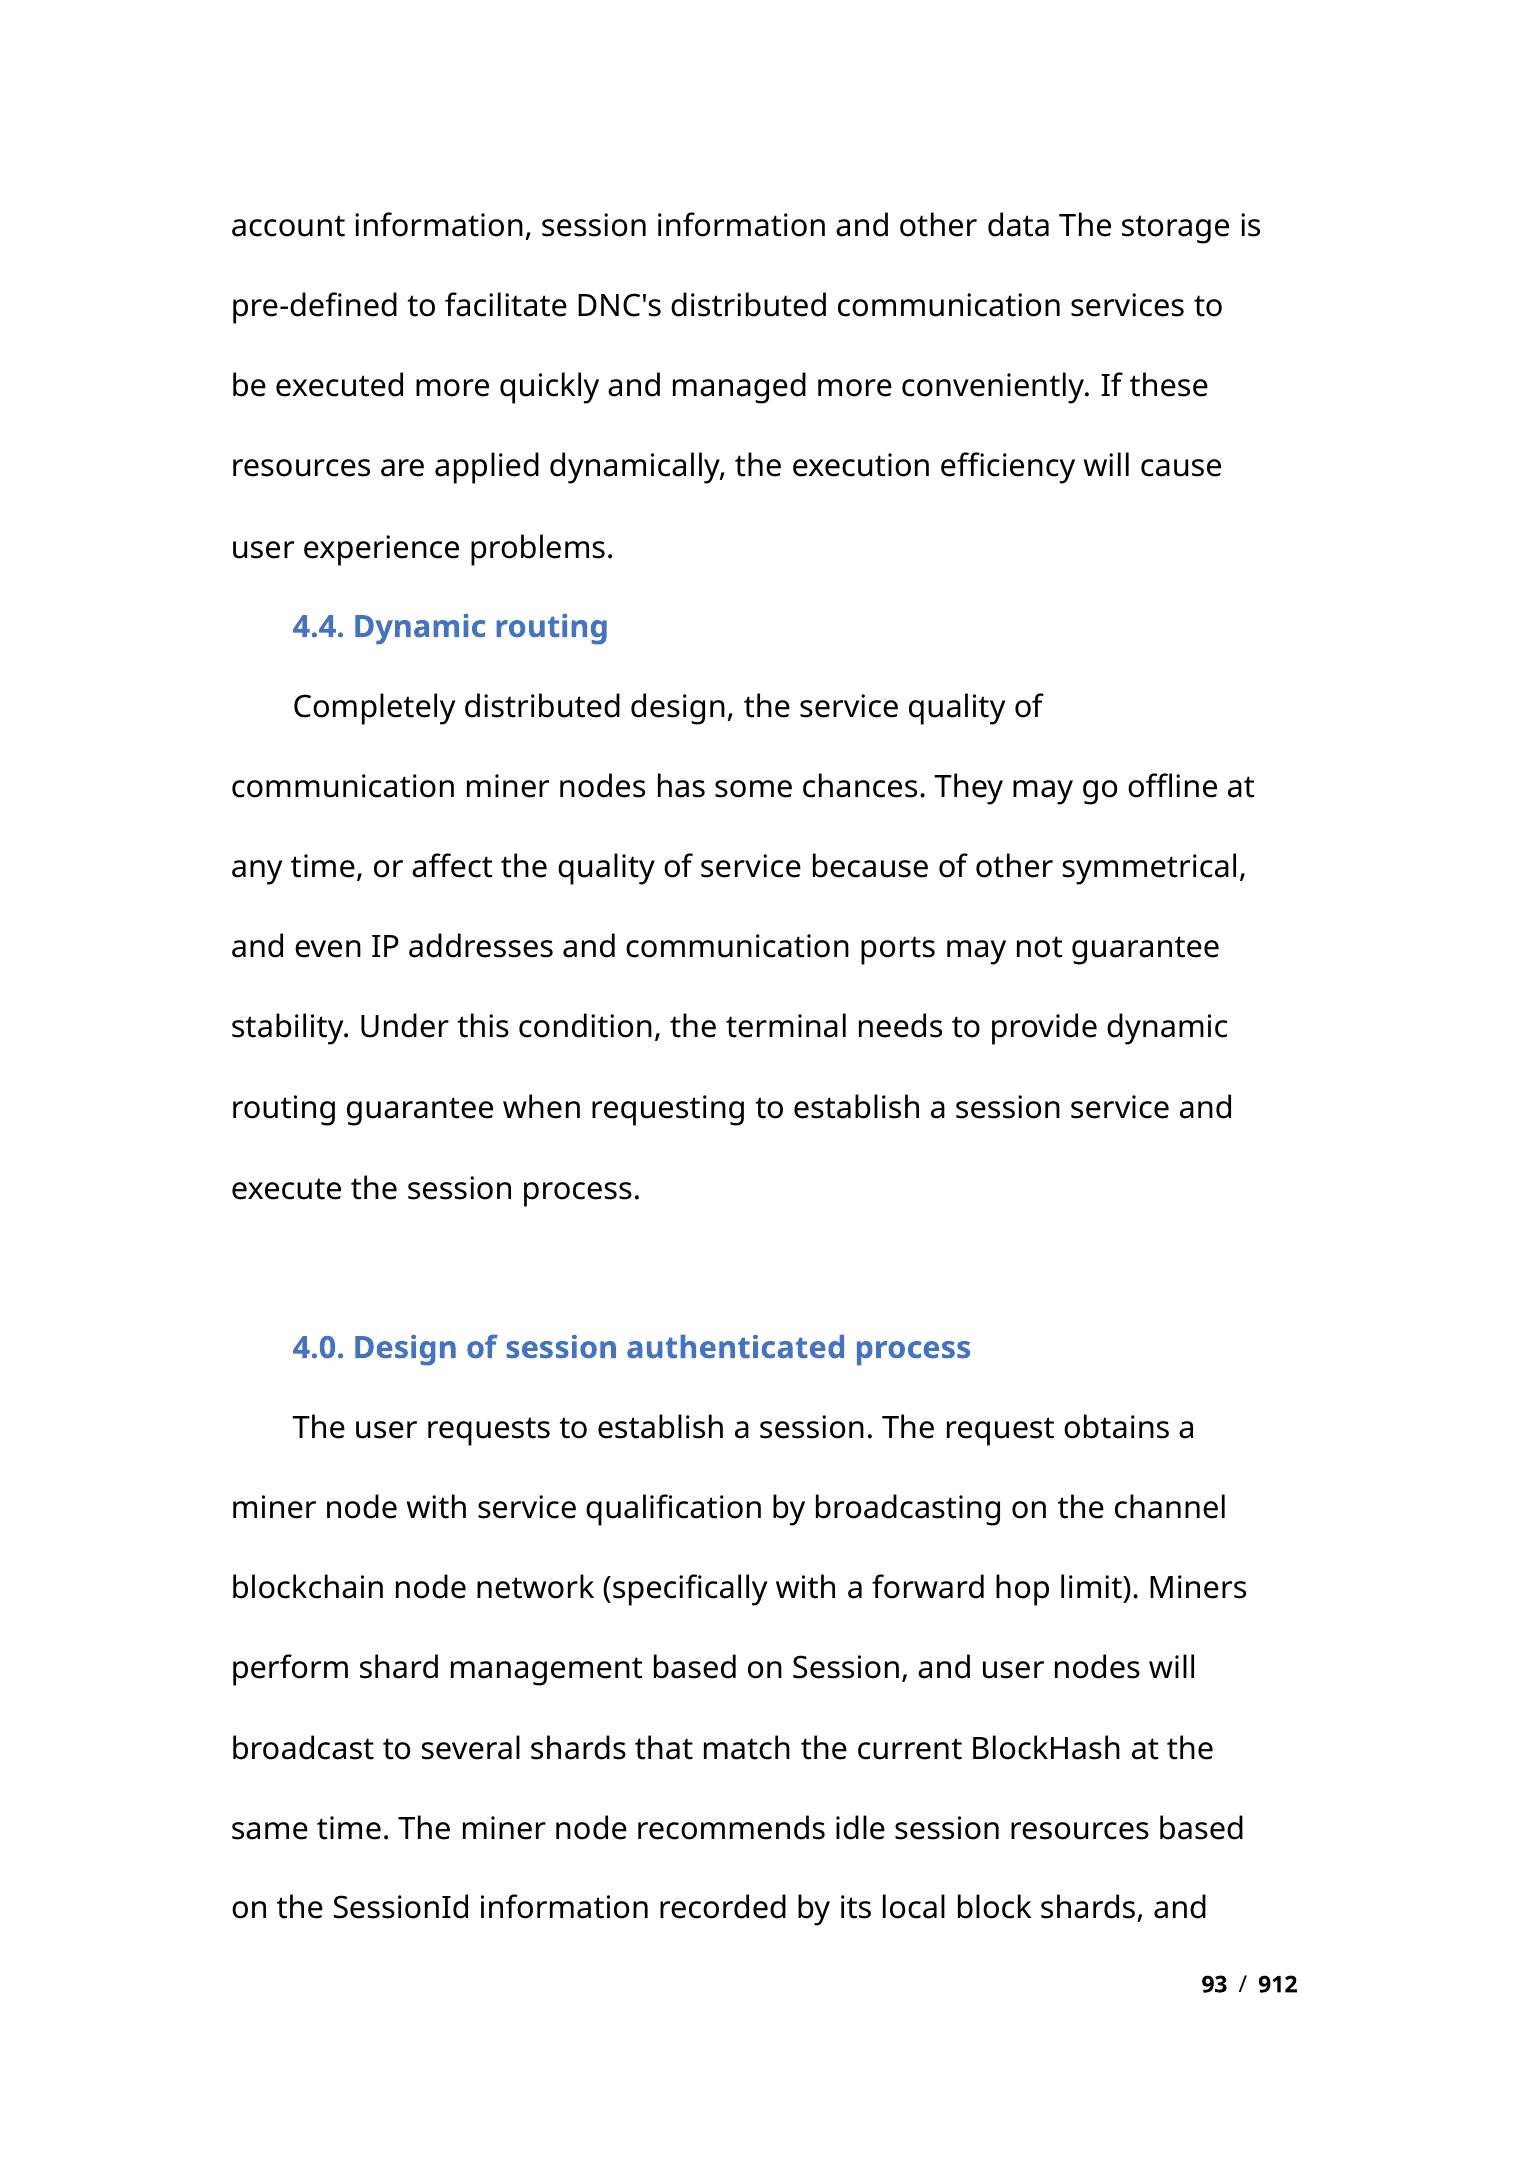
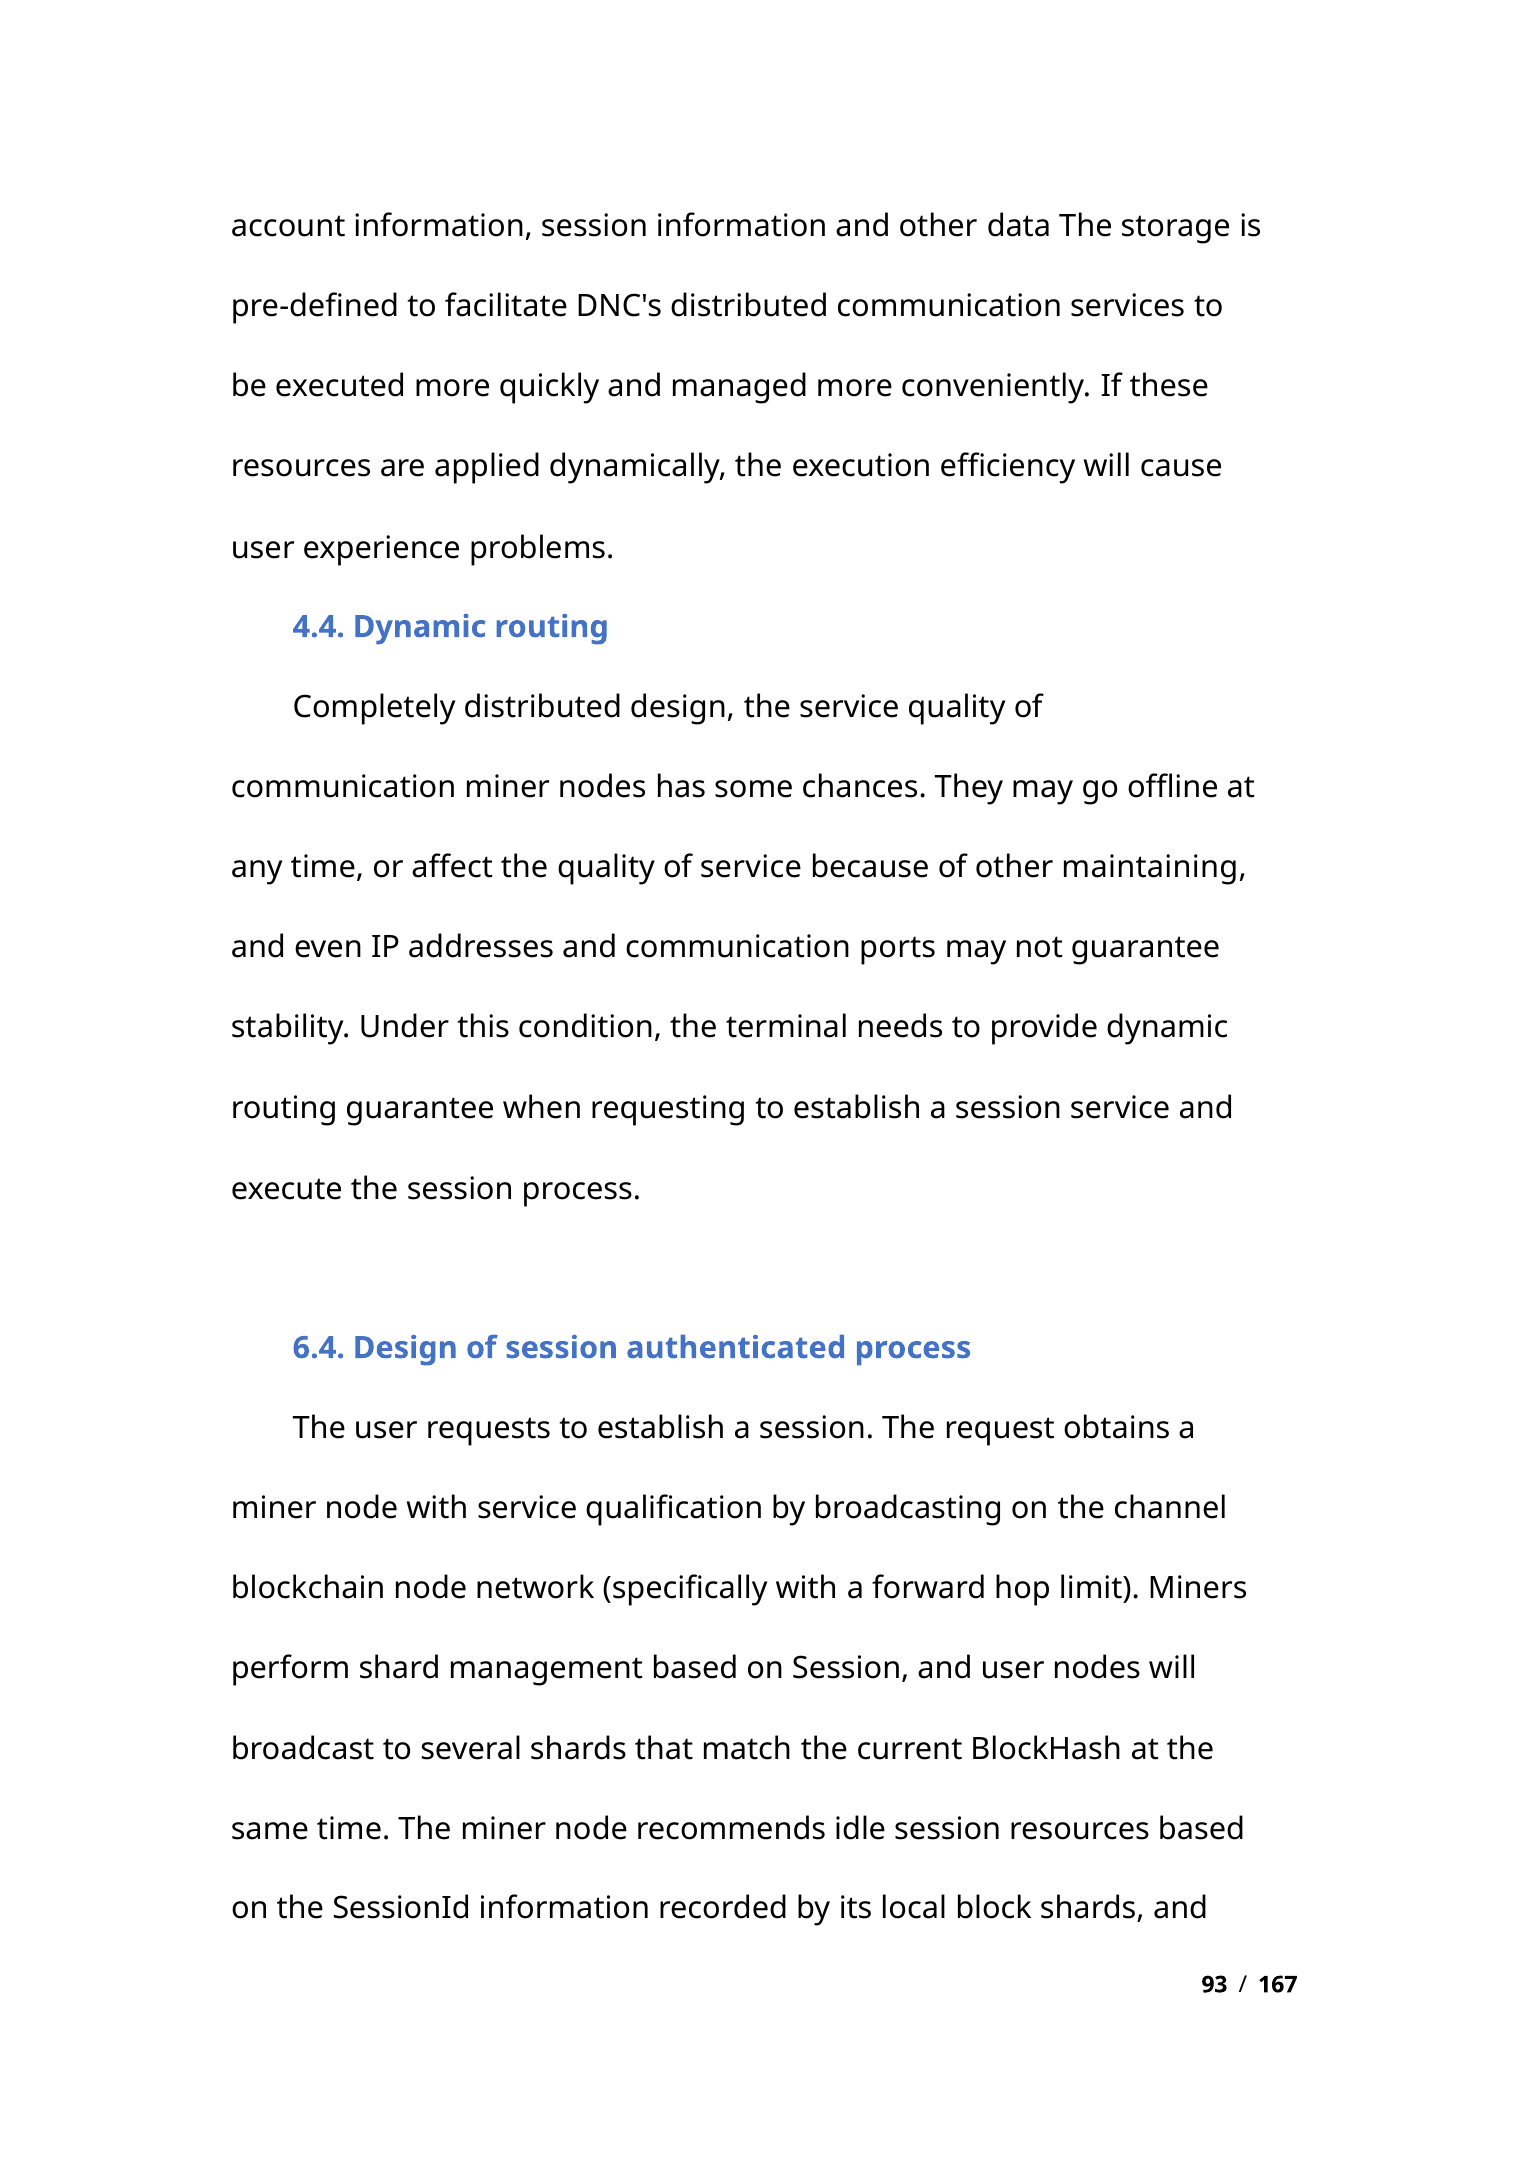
symmetrical: symmetrical -> maintaining
4.0: 4.0 -> 6.4
912: 912 -> 167
